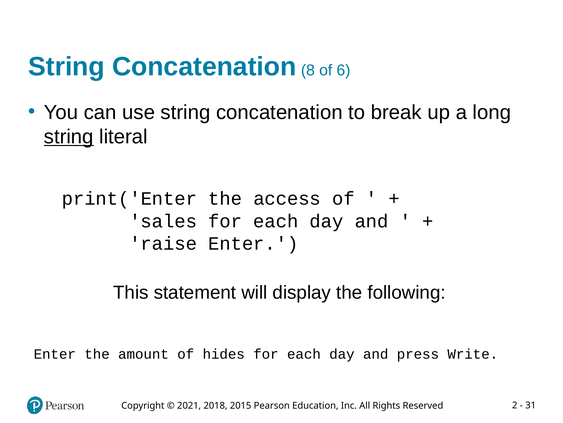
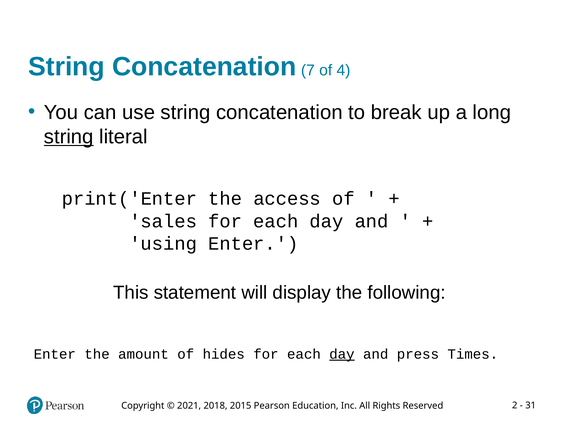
8: 8 -> 7
6: 6 -> 4
raise: raise -> using
day at (342, 354) underline: none -> present
Write: Write -> Times
